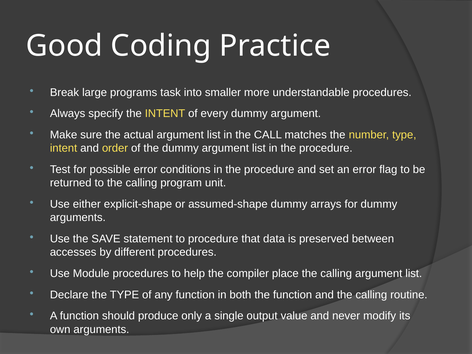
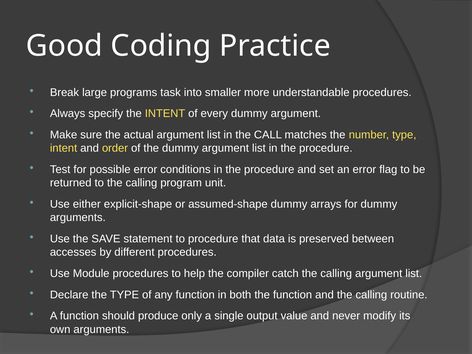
place: place -> catch
